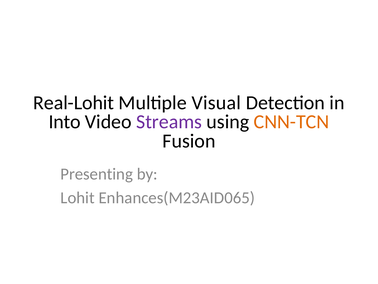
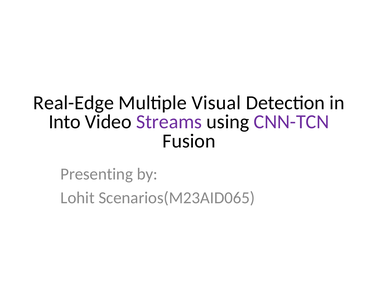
Real-Lohit: Real-Lohit -> Real-Edge
CNN-TCN colour: orange -> purple
Enhances(M23AID065: Enhances(M23AID065 -> Scenarios(M23AID065
